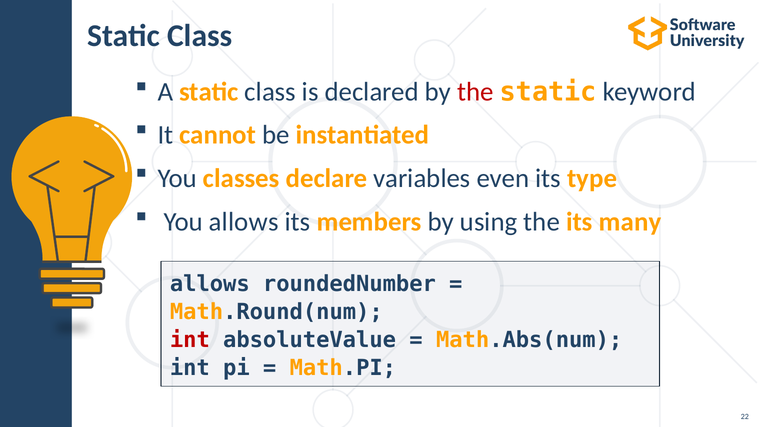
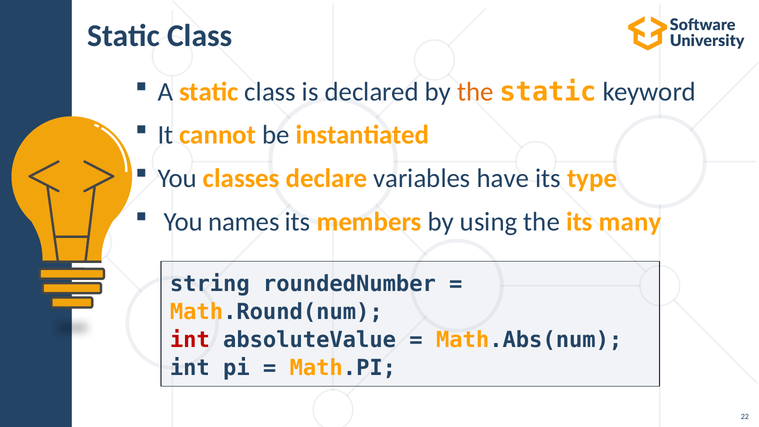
the at (475, 92) colour: red -> orange
even: even -> have
You allows: allows -> names
allows at (210, 284): allows -> string
